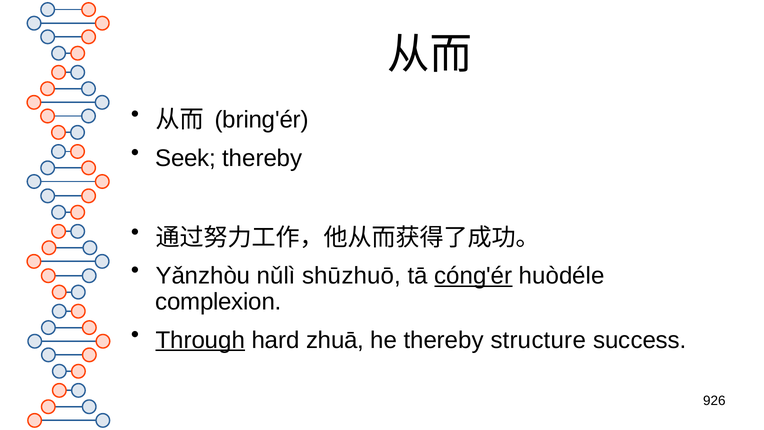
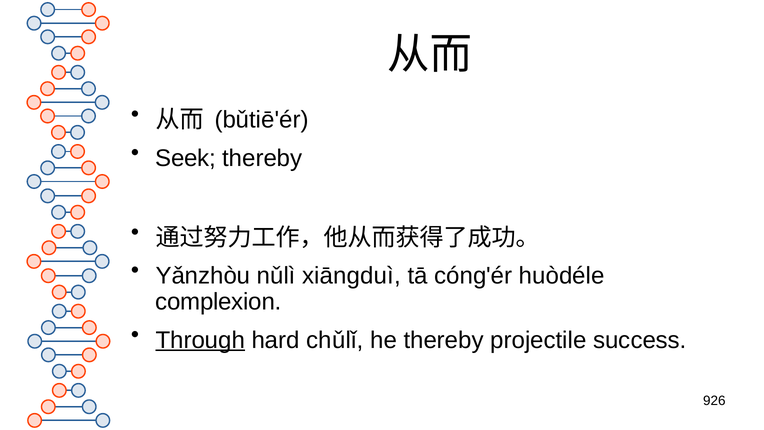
bring'ér: bring'ér -> bǔtiē'ér
shūzhuō: shūzhuō -> xiāngduì
cóng'ér underline: present -> none
zhuā: zhuā -> chǔlǐ
structure: structure -> projectile
